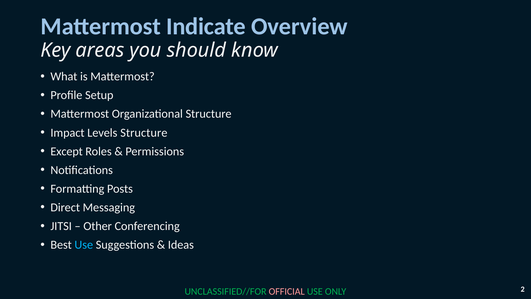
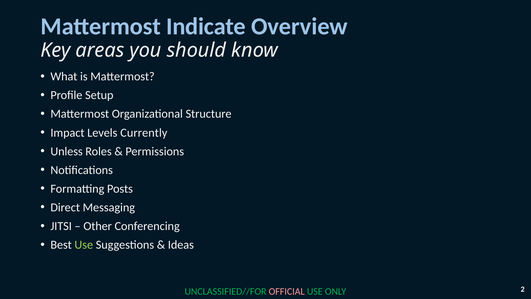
Levels Structure: Structure -> Currently
Except: Except -> Unless
Use at (84, 245) colour: light blue -> light green
